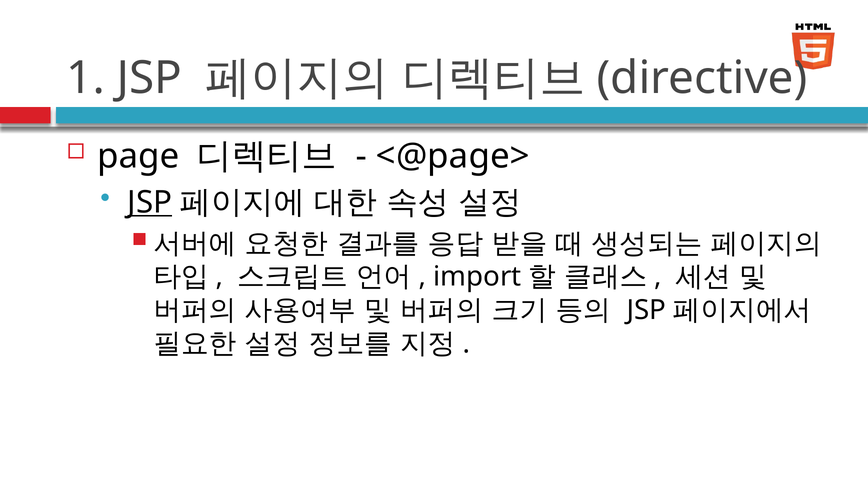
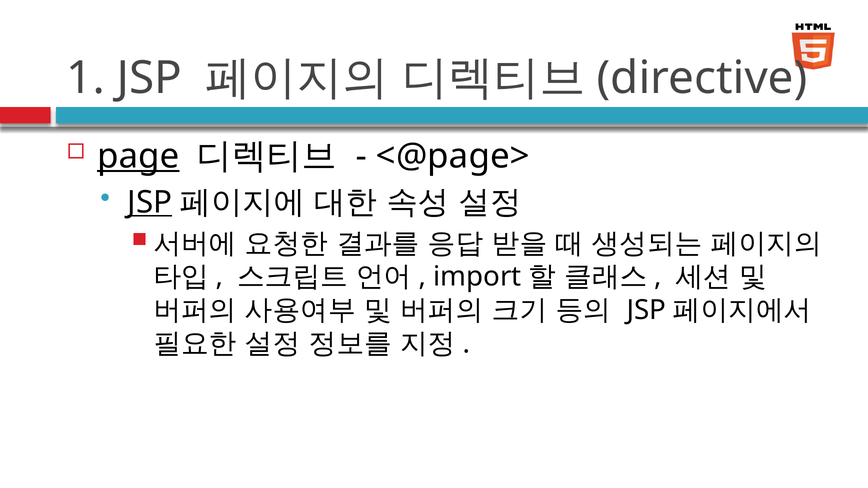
page underline: none -> present
